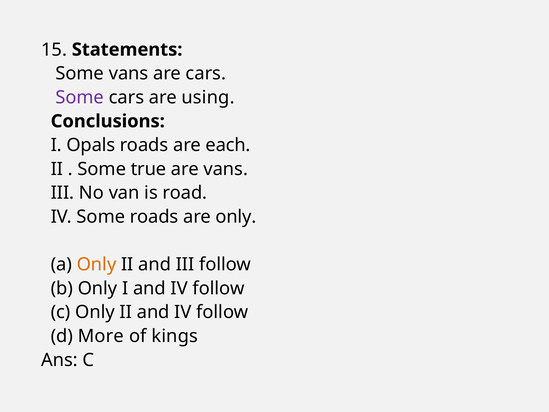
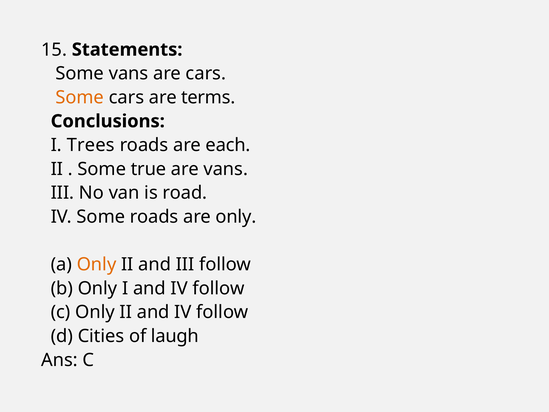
Some at (80, 97) colour: purple -> orange
using: using -> terms
Opals: Opals -> Trees
More: More -> Cities
kings: kings -> laugh
